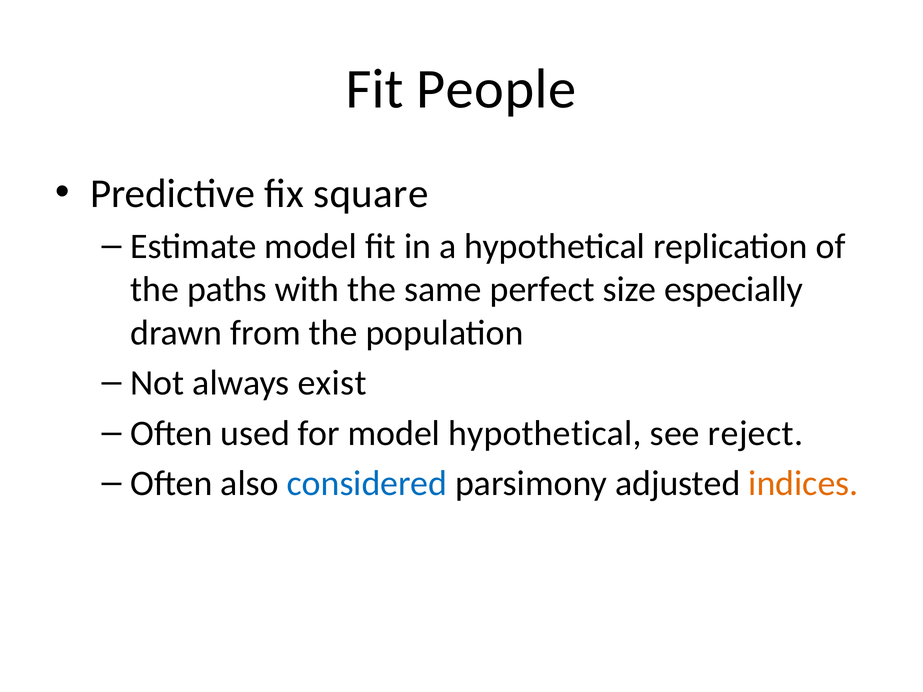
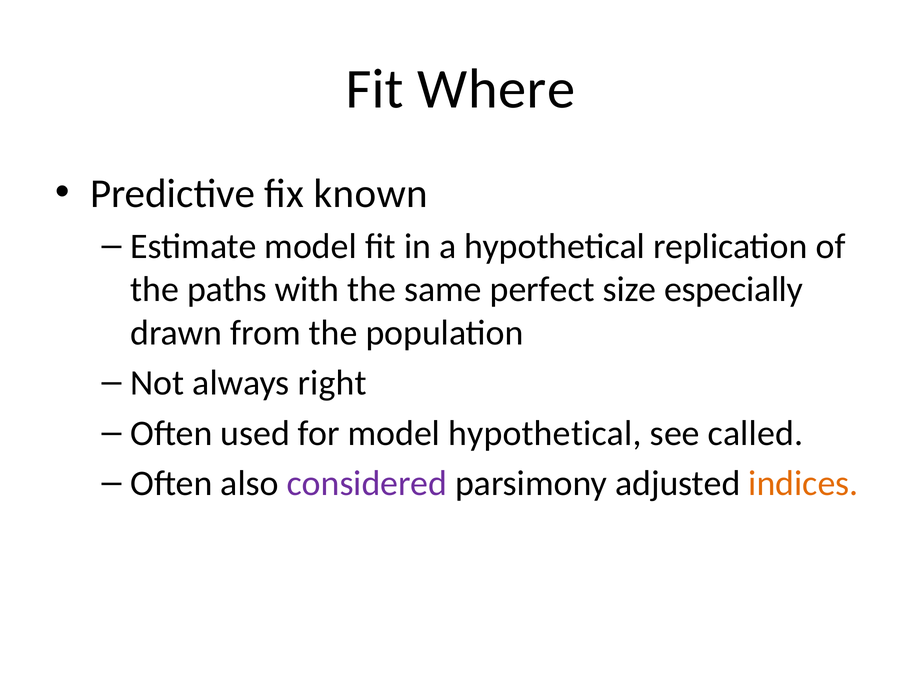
People: People -> Where
square: square -> known
exist: exist -> right
reject: reject -> called
considered colour: blue -> purple
